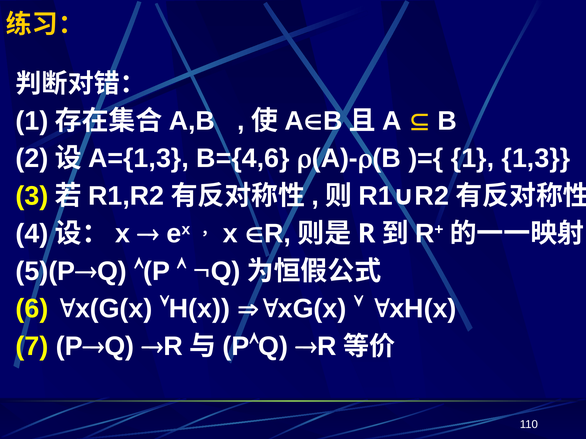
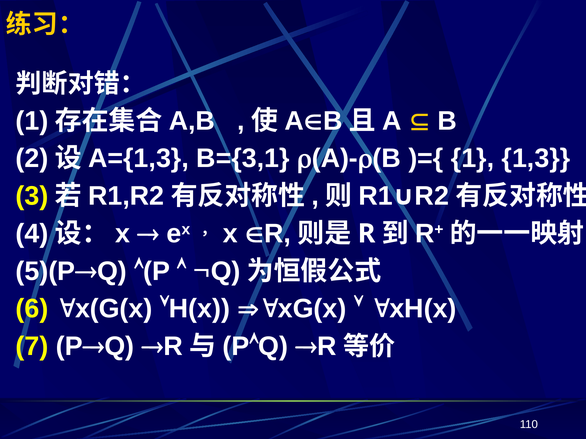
B={4,6: B={4,6 -> B={3,1
